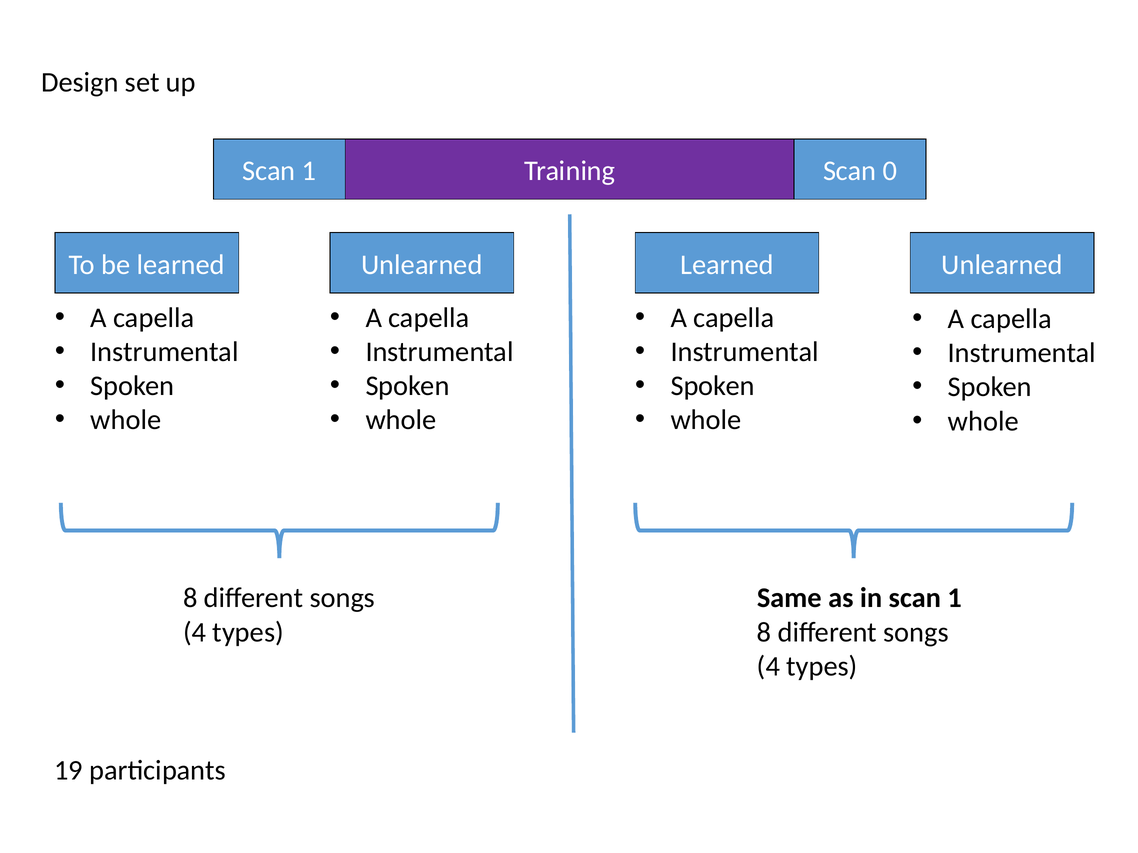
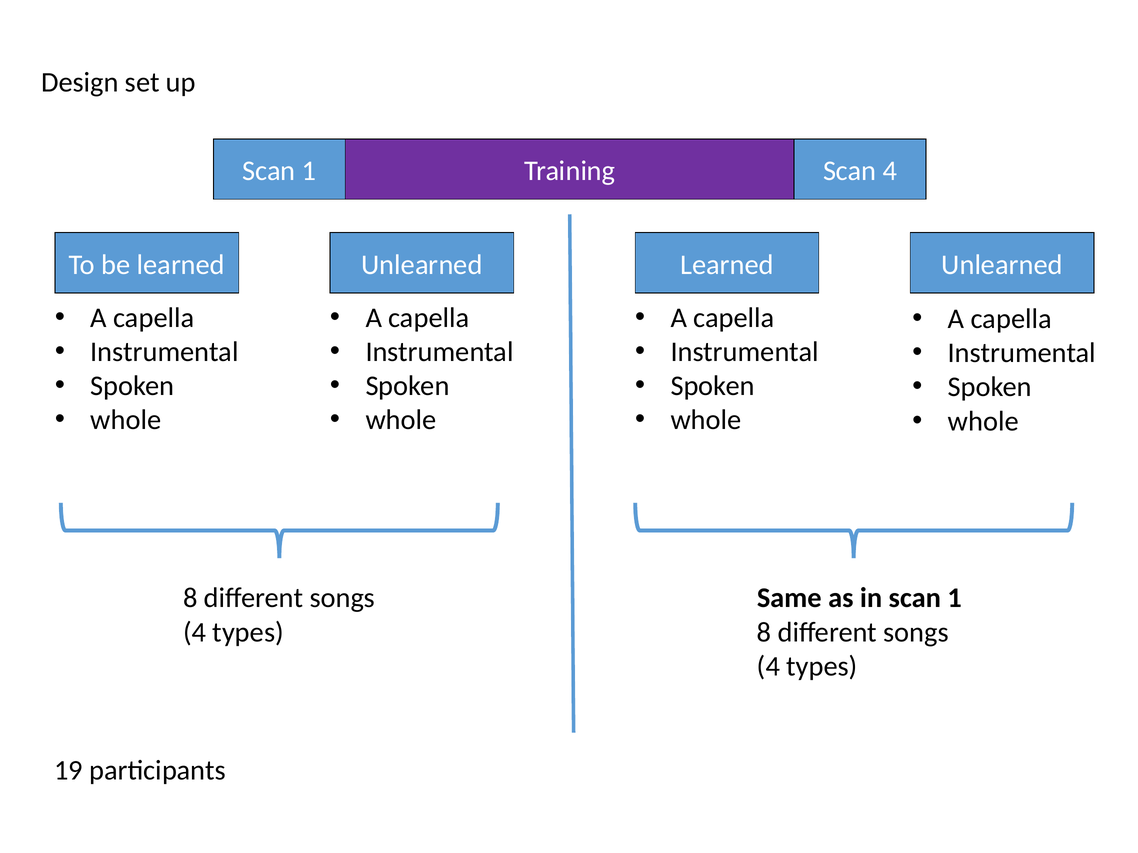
Scan 0: 0 -> 4
